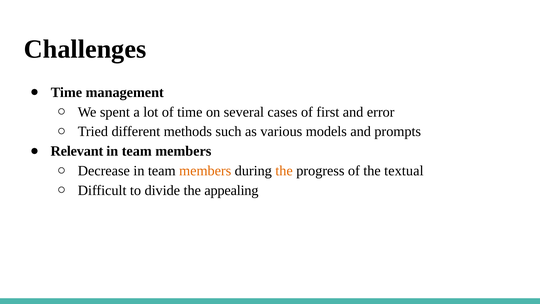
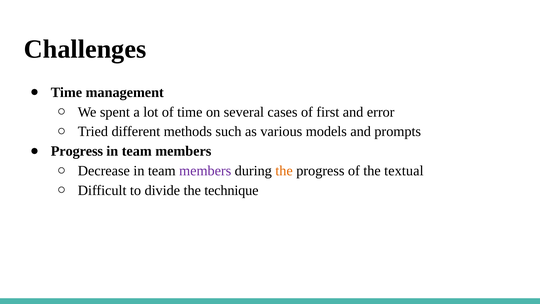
Relevant at (77, 151): Relevant -> Progress
members at (205, 171) colour: orange -> purple
appealing: appealing -> technique
